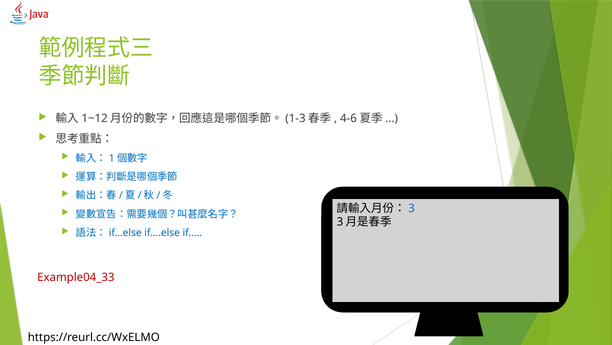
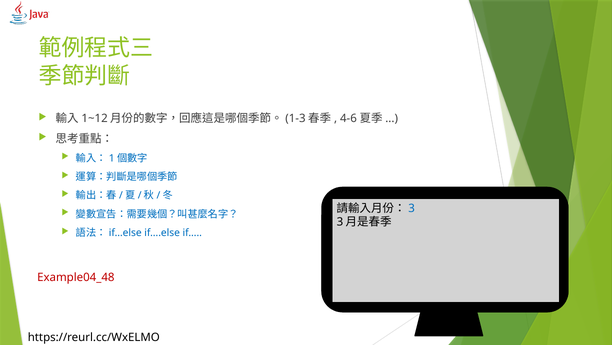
Example04_33: Example04_33 -> Example04_48
